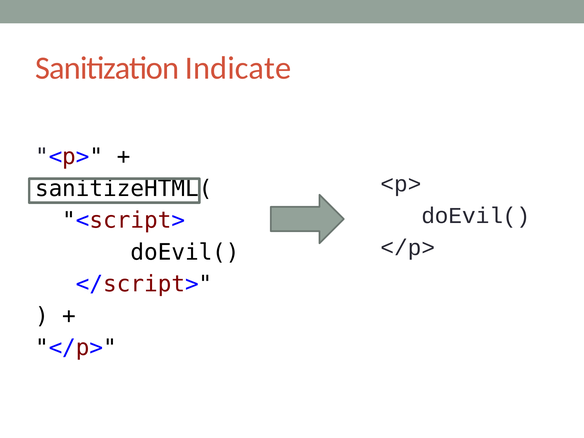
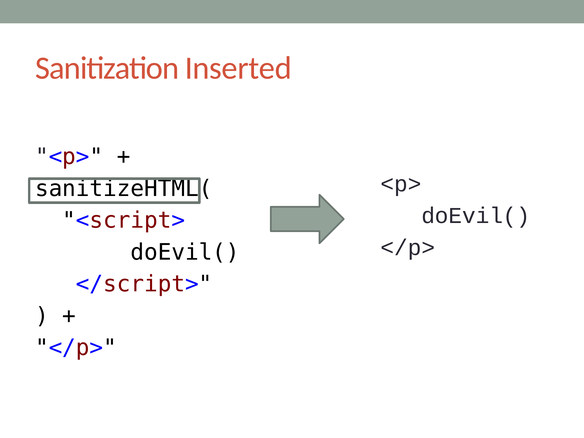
Indicate: Indicate -> Inserted
